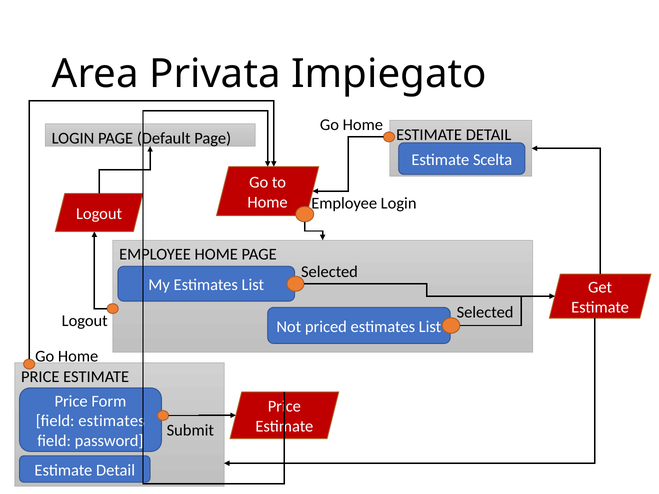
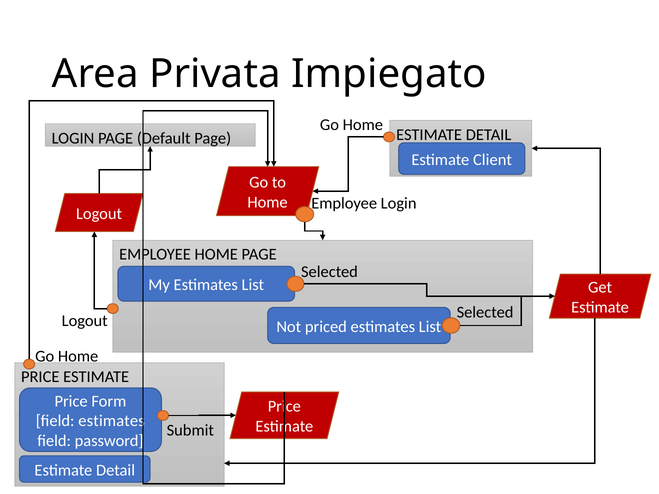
Scelta: Scelta -> Client
